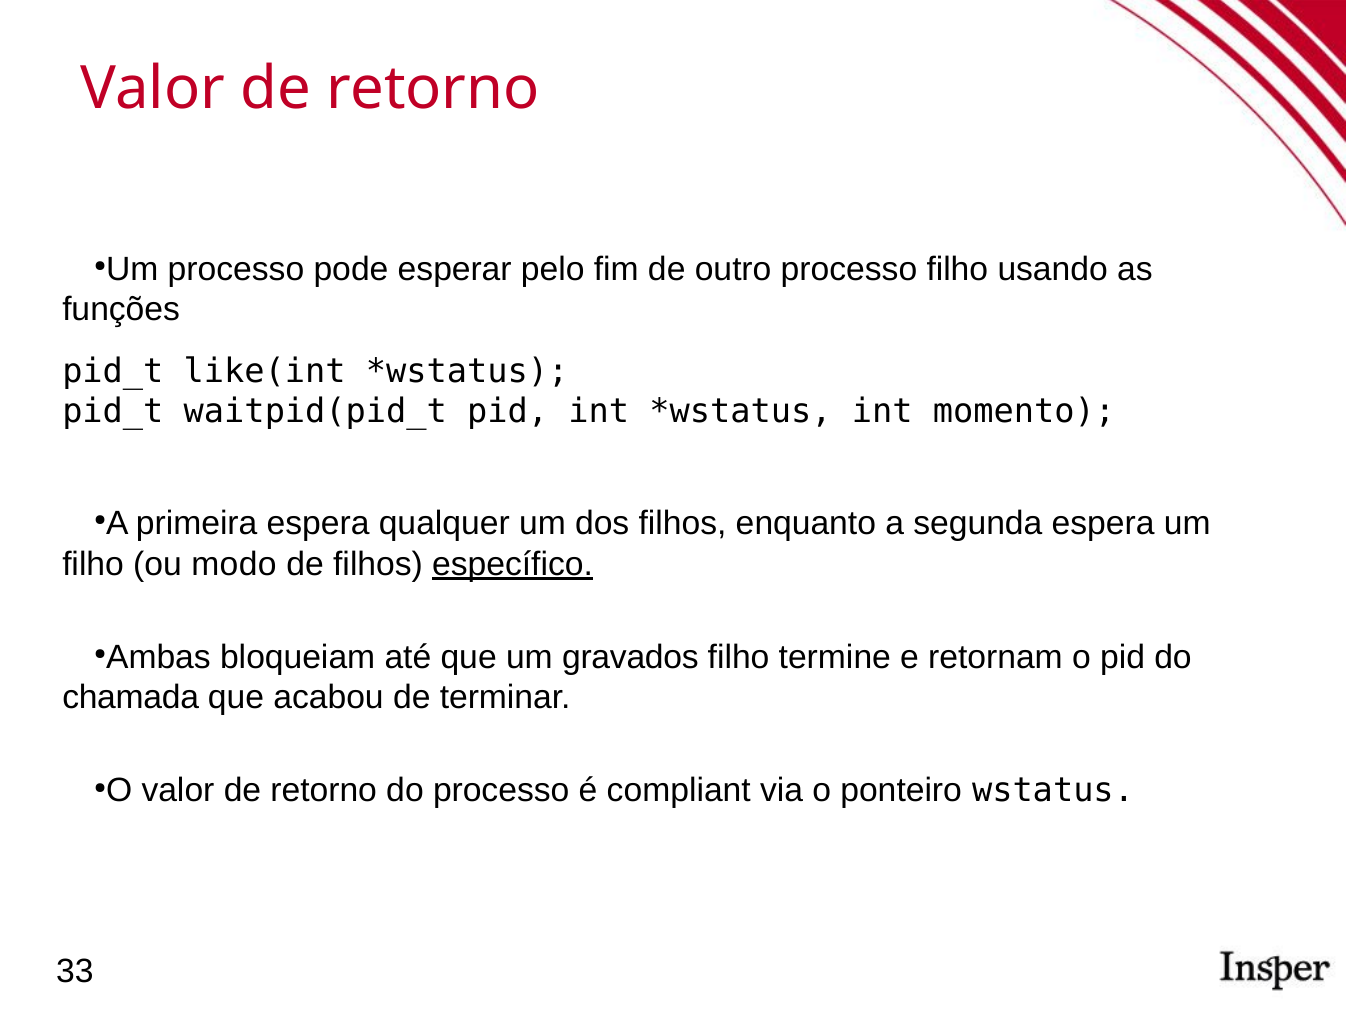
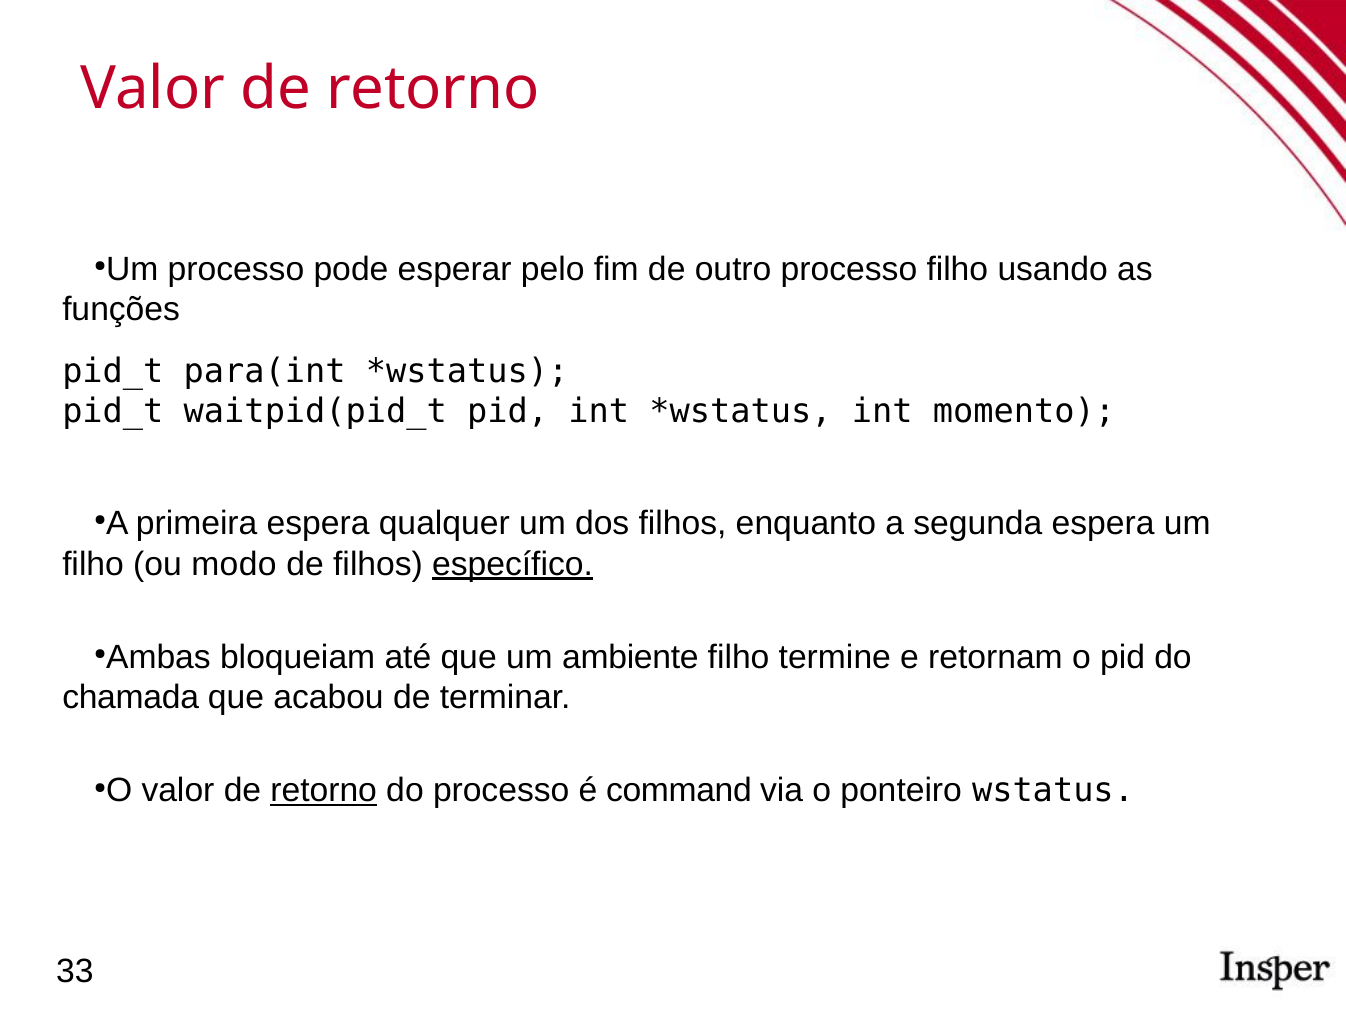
like(int: like(int -> para(int
gravados: gravados -> ambiente
retorno at (324, 791) underline: none -> present
compliant: compliant -> command
